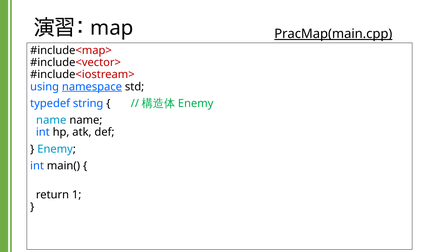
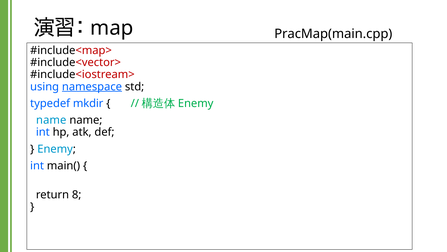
PracMap(main.cpp underline: present -> none
string: string -> mkdir
1: 1 -> 8
